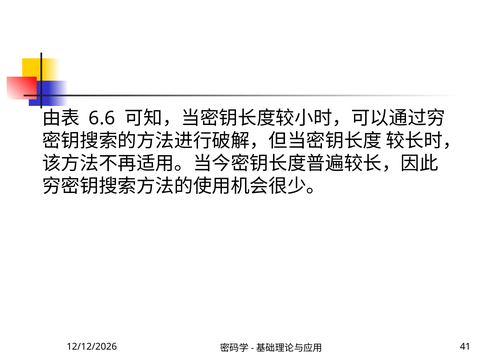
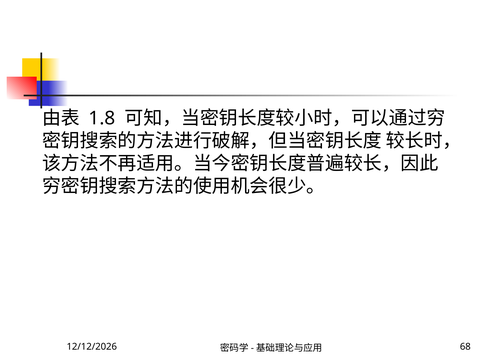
6.6: 6.6 -> 1.8
41: 41 -> 68
